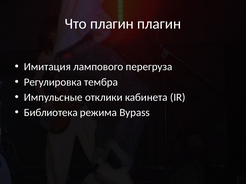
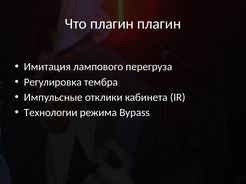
Библиотека: Библиотека -> Технологии
